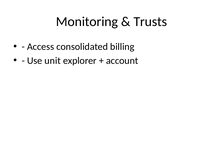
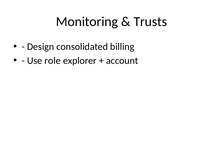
Access: Access -> Design
unit: unit -> role
